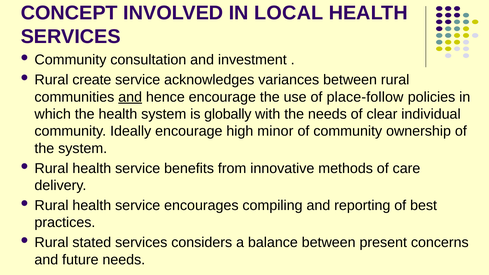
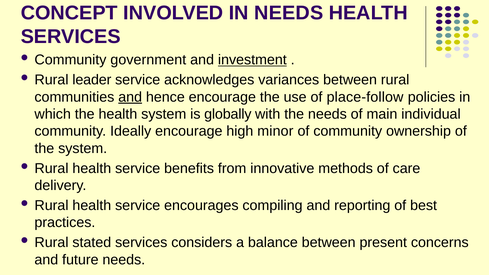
IN LOCAL: LOCAL -> NEEDS
consultation: consultation -> government
investment underline: none -> present
create: create -> leader
clear: clear -> main
